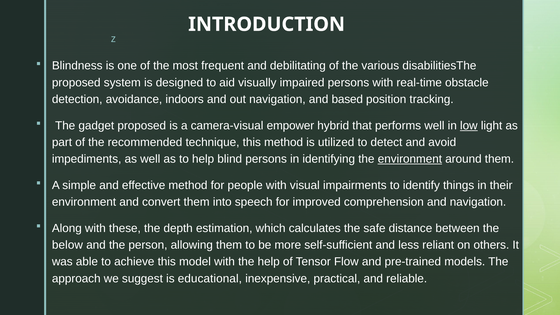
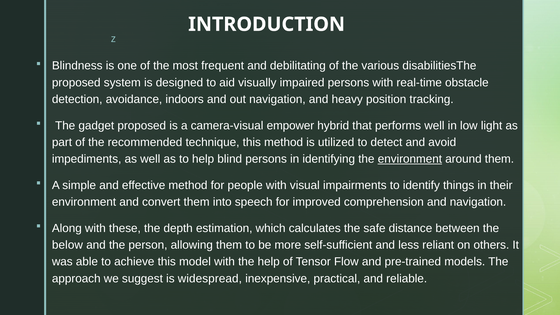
based: based -> heavy
low underline: present -> none
educational: educational -> widespread
